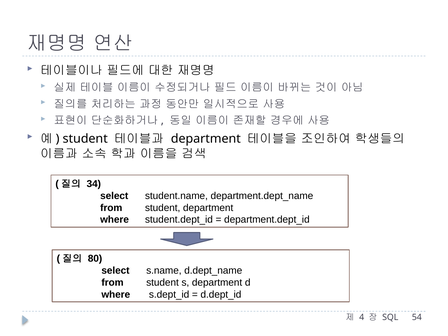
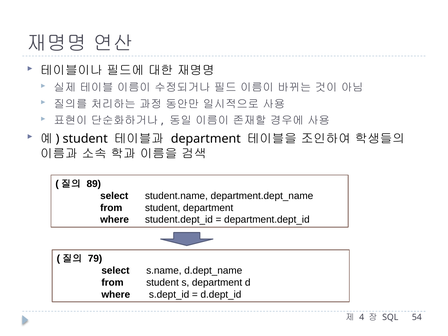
34: 34 -> 89
80: 80 -> 79
